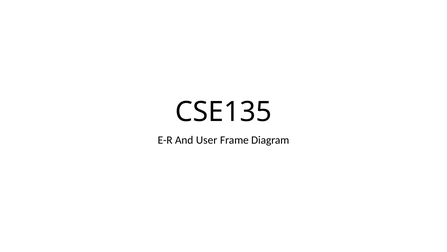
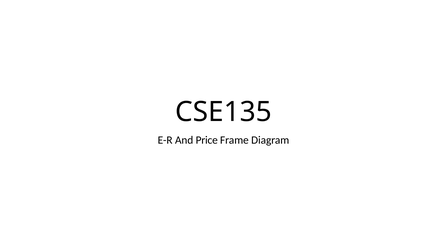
User: User -> Price
